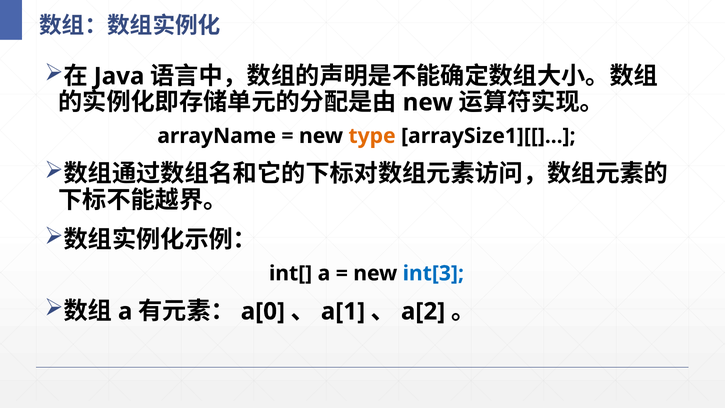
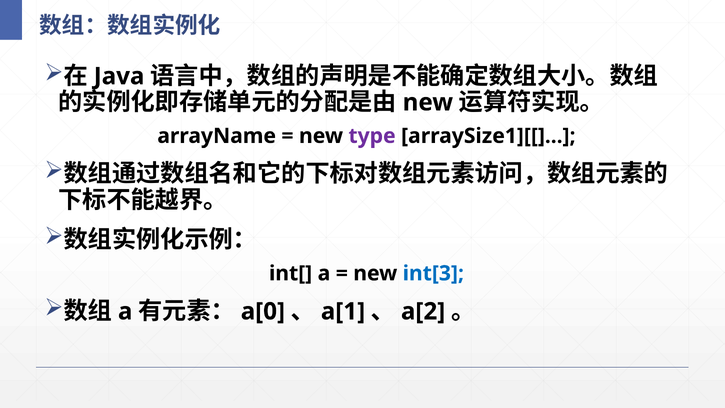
type colour: orange -> purple
